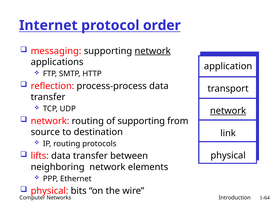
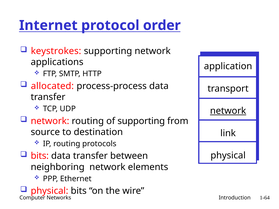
messaging: messaging -> keystrokes
network at (153, 51) underline: present -> none
reflection: reflection -> allocated
lifts at (40, 156): lifts -> bits
